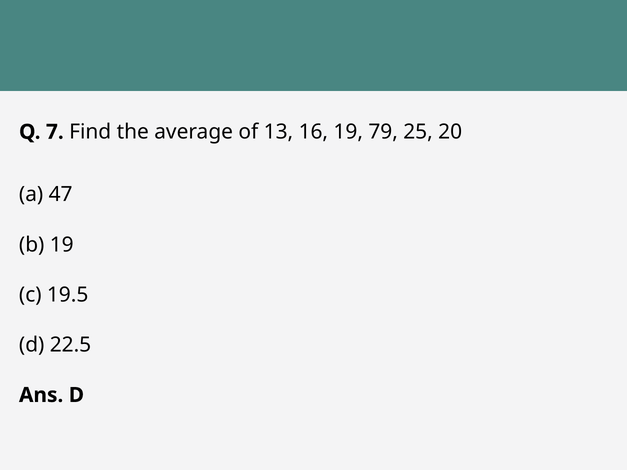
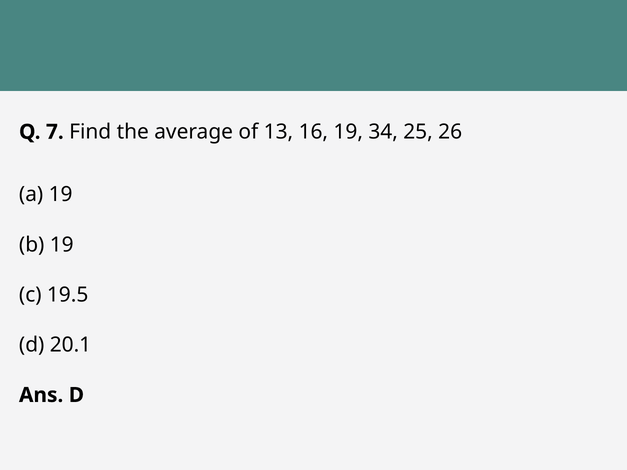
79: 79 -> 34
20: 20 -> 26
47 at (61, 195): 47 -> 19
22.5: 22.5 -> 20.1
